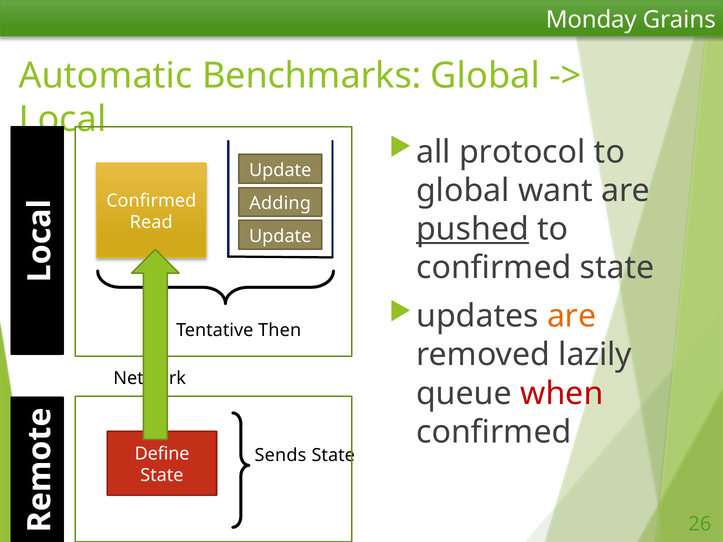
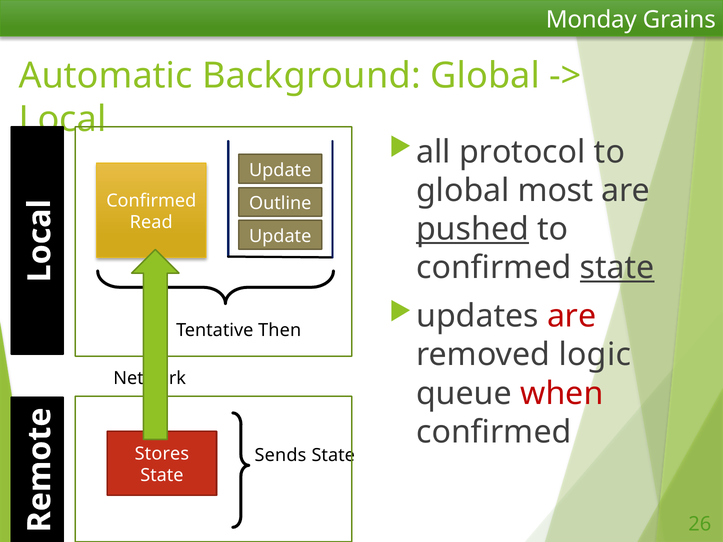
Benchmarks: Benchmarks -> Background
want: want -> most
Adding: Adding -> Outline
state at (617, 268) underline: none -> present
are at (572, 316) colour: orange -> red
lazily: lazily -> logic
Define: Define -> Stores
